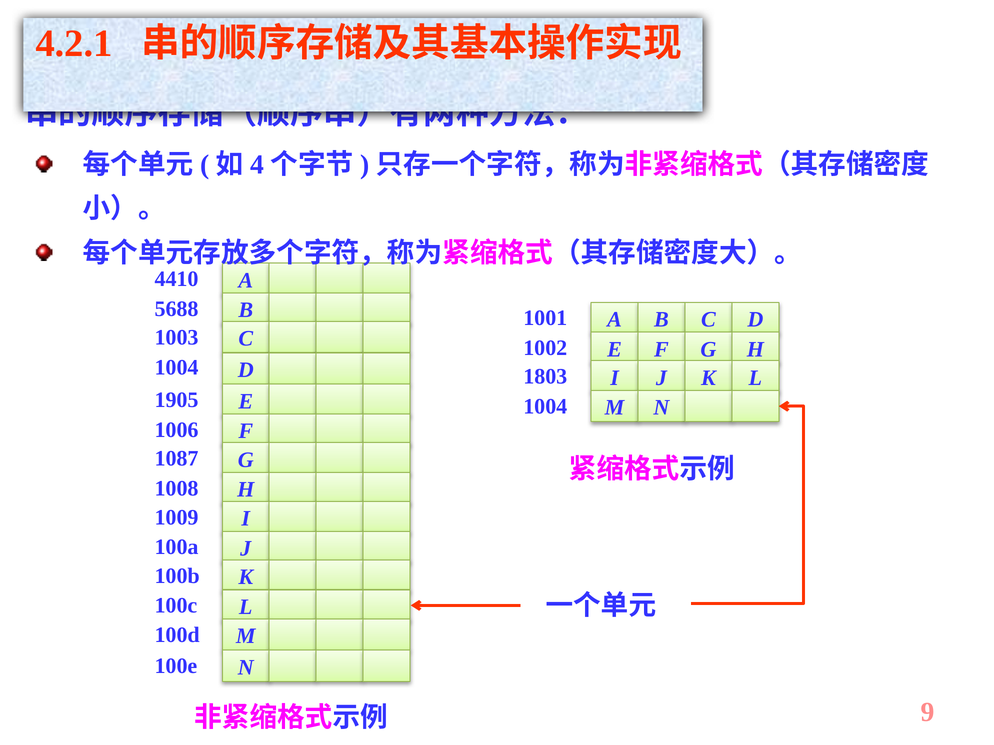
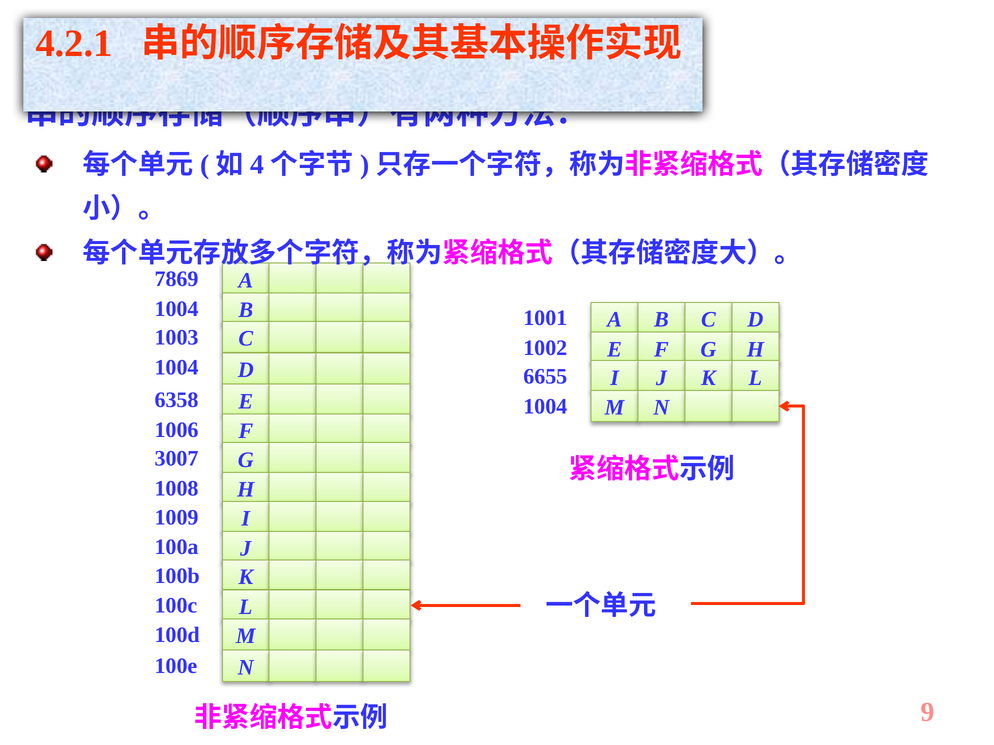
4410: 4410 -> 7869
5688 at (177, 309): 5688 -> 1004
1803: 1803 -> 6655
1905: 1905 -> 6358
1087: 1087 -> 3007
